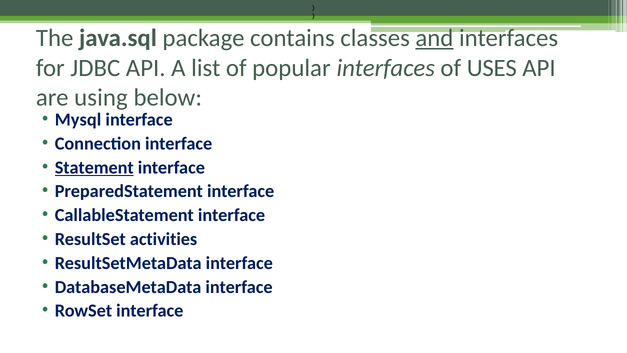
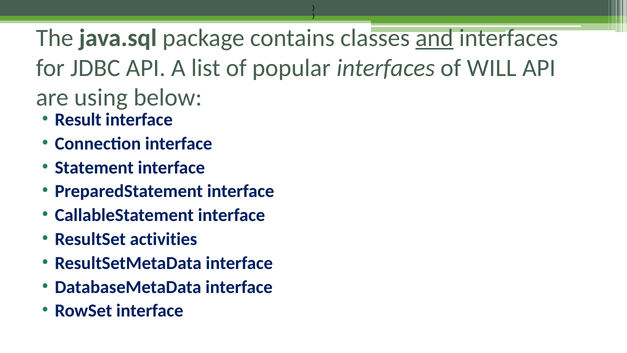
USES: USES -> WILL
Mysql: Mysql -> Result
Statement underline: present -> none
